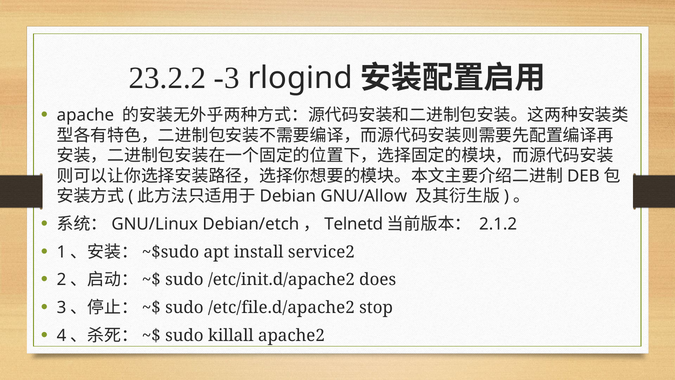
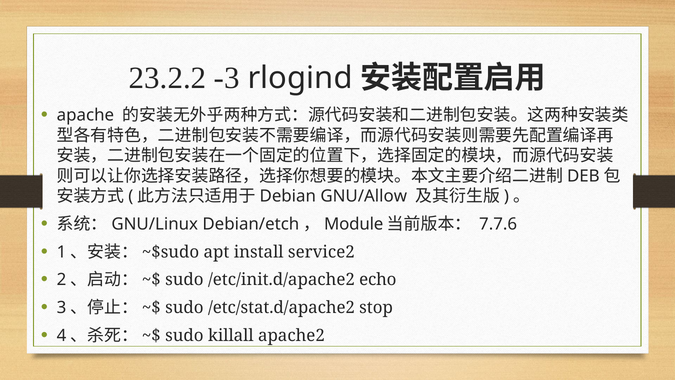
Telnetd: Telnetd -> Module
2.1.2: 2.1.2 -> 7.7.6
does: does -> echo
/etc/file.d/apache2: /etc/file.d/apache2 -> /etc/stat.d/apache2
